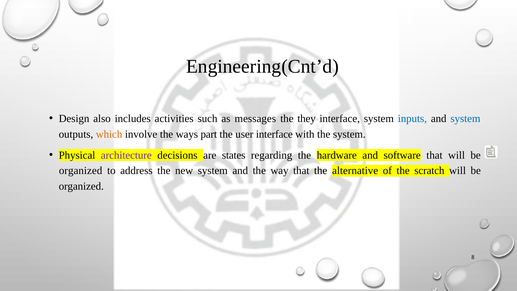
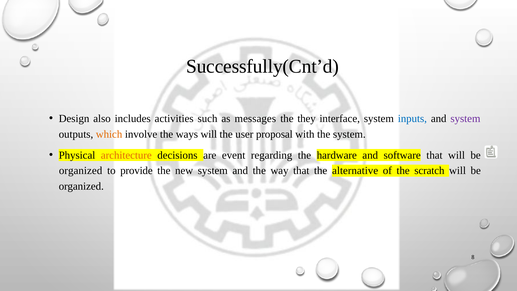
Engineering(Cnt’d: Engineering(Cnt’d -> Successfully(Cnt’d
system at (465, 119) colour: blue -> purple
ways part: part -> will
user interface: interface -> proposal
architecture colour: purple -> orange
states: states -> event
address: address -> provide
